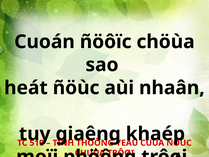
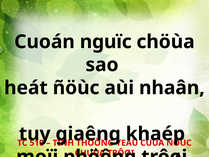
ñöôïc: ñöôïc -> nguïc
